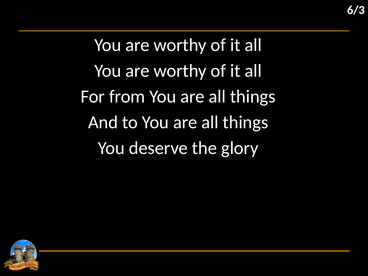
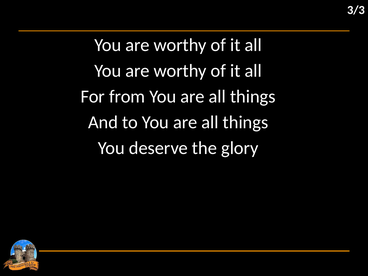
6/3: 6/3 -> 3/3
